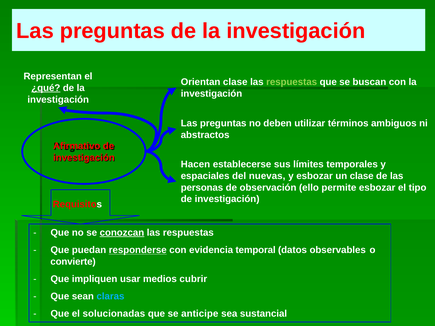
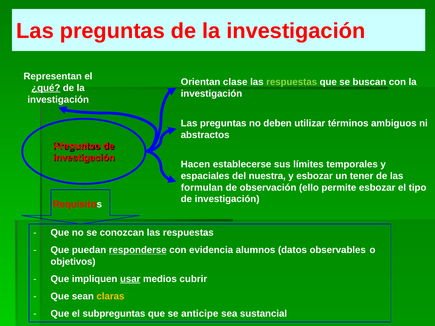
nuevas: nuevas -> nuestra
un clase: clase -> tener
personas: personas -> formulan
conozcan underline: present -> none
temporal: temporal -> alumnos
convierte: convierte -> objetivos
usar underline: none -> present
claras colour: light blue -> yellow
solucionadas: solucionadas -> subpreguntas
